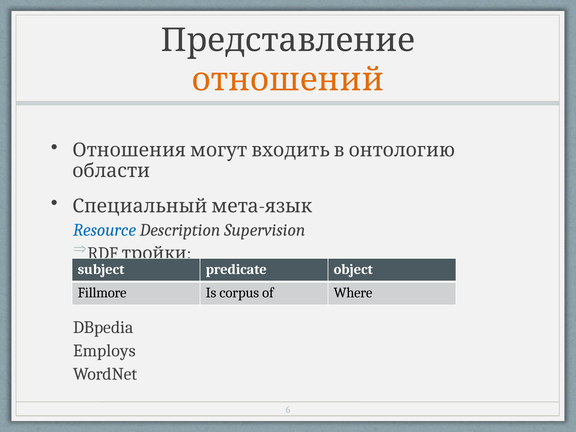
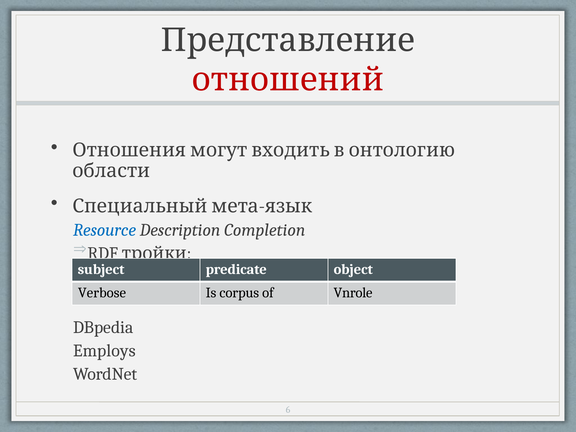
отношений colour: orange -> red
Supervision: Supervision -> Completion
Fillmore: Fillmore -> Verbose
Where: Where -> Vnrole
